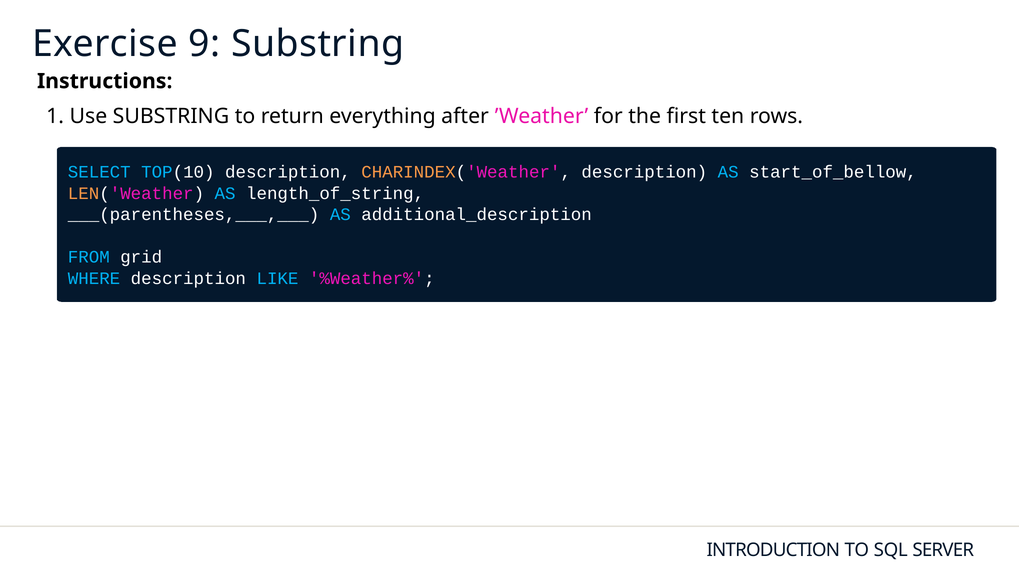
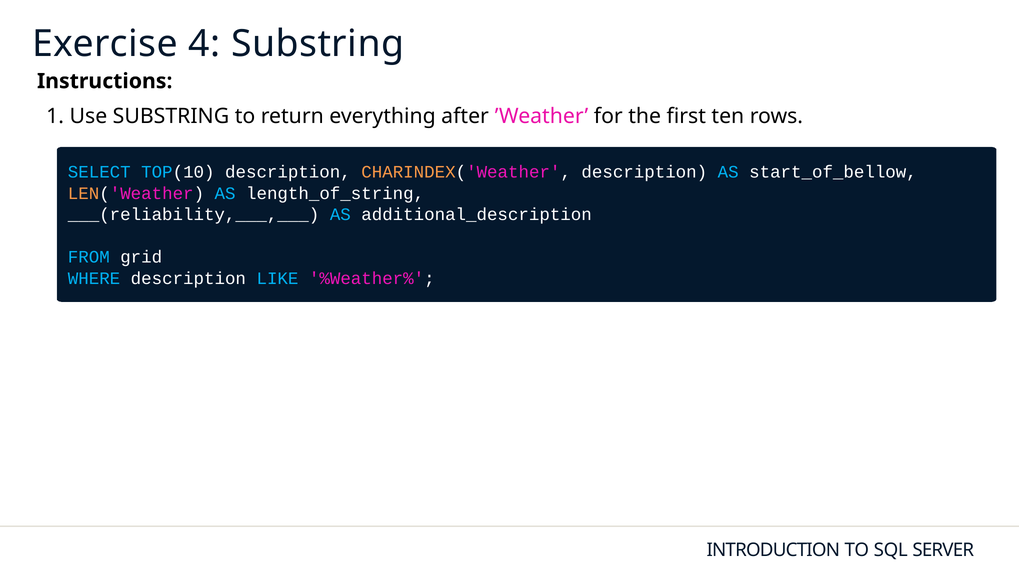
9: 9 -> 4
___(parentheses,___,___: ___(parentheses,___,___ -> ___(reliability,___,___
